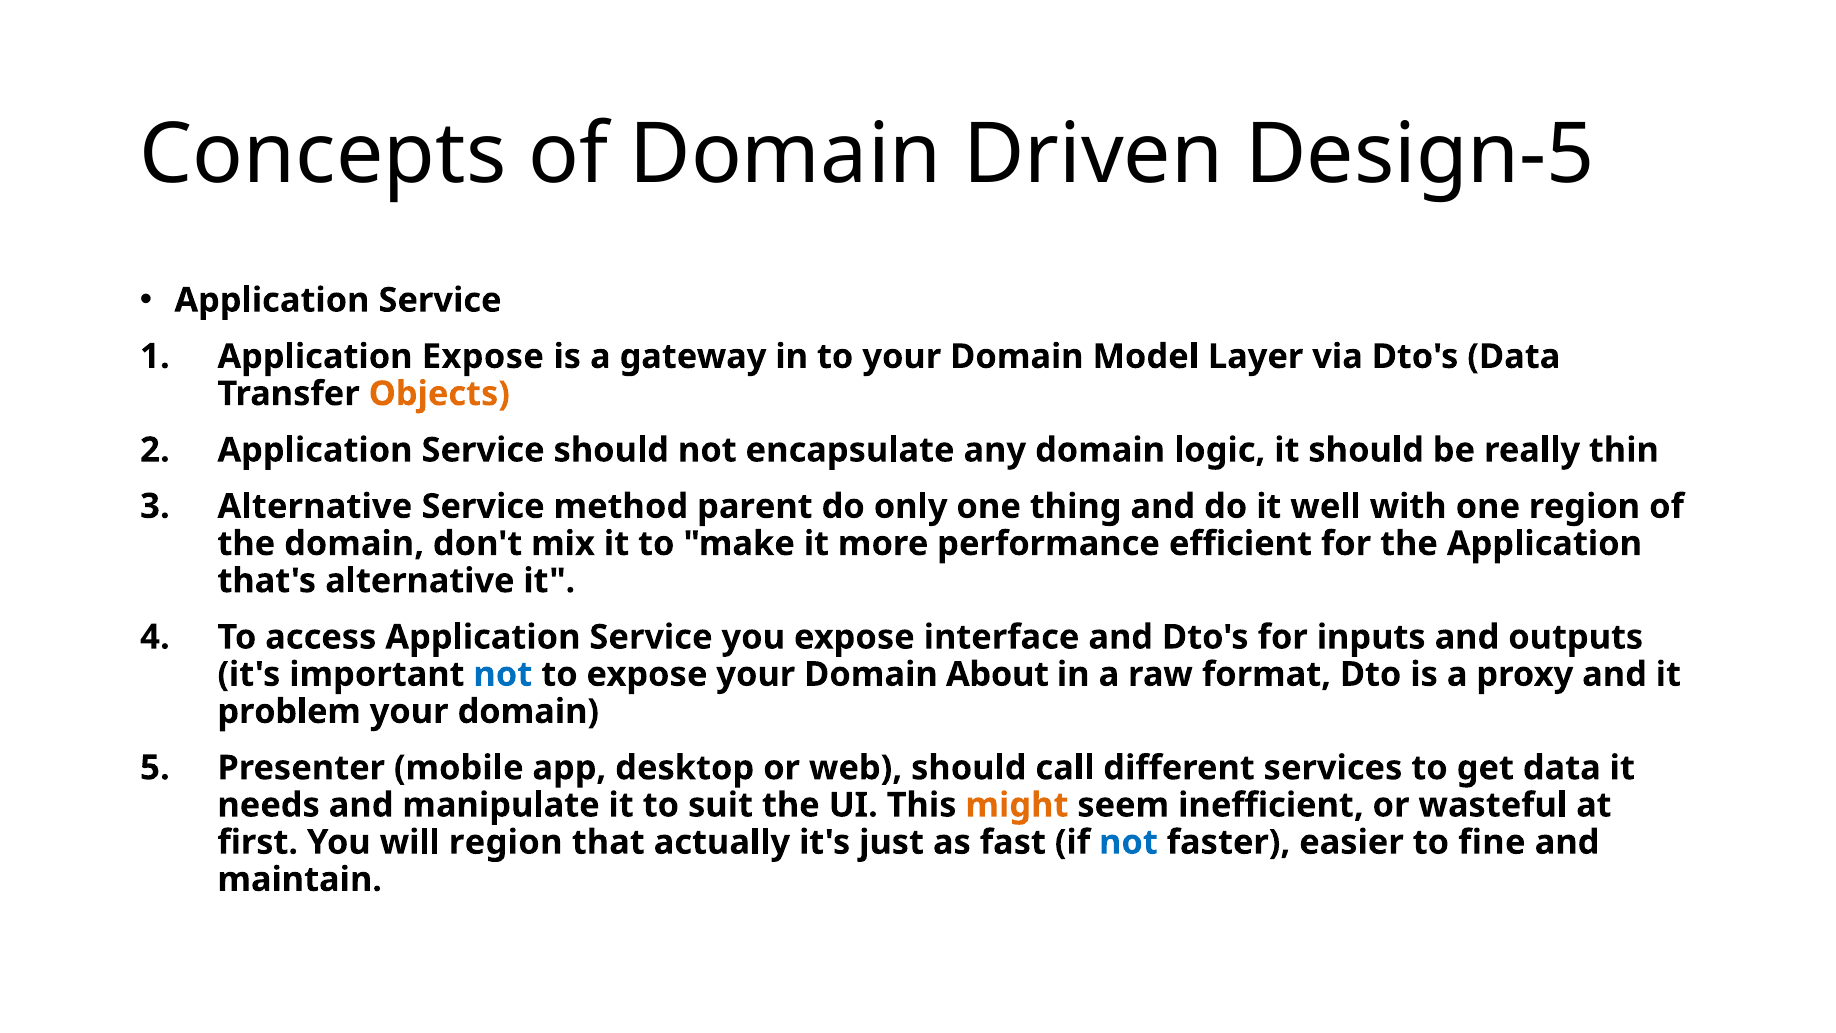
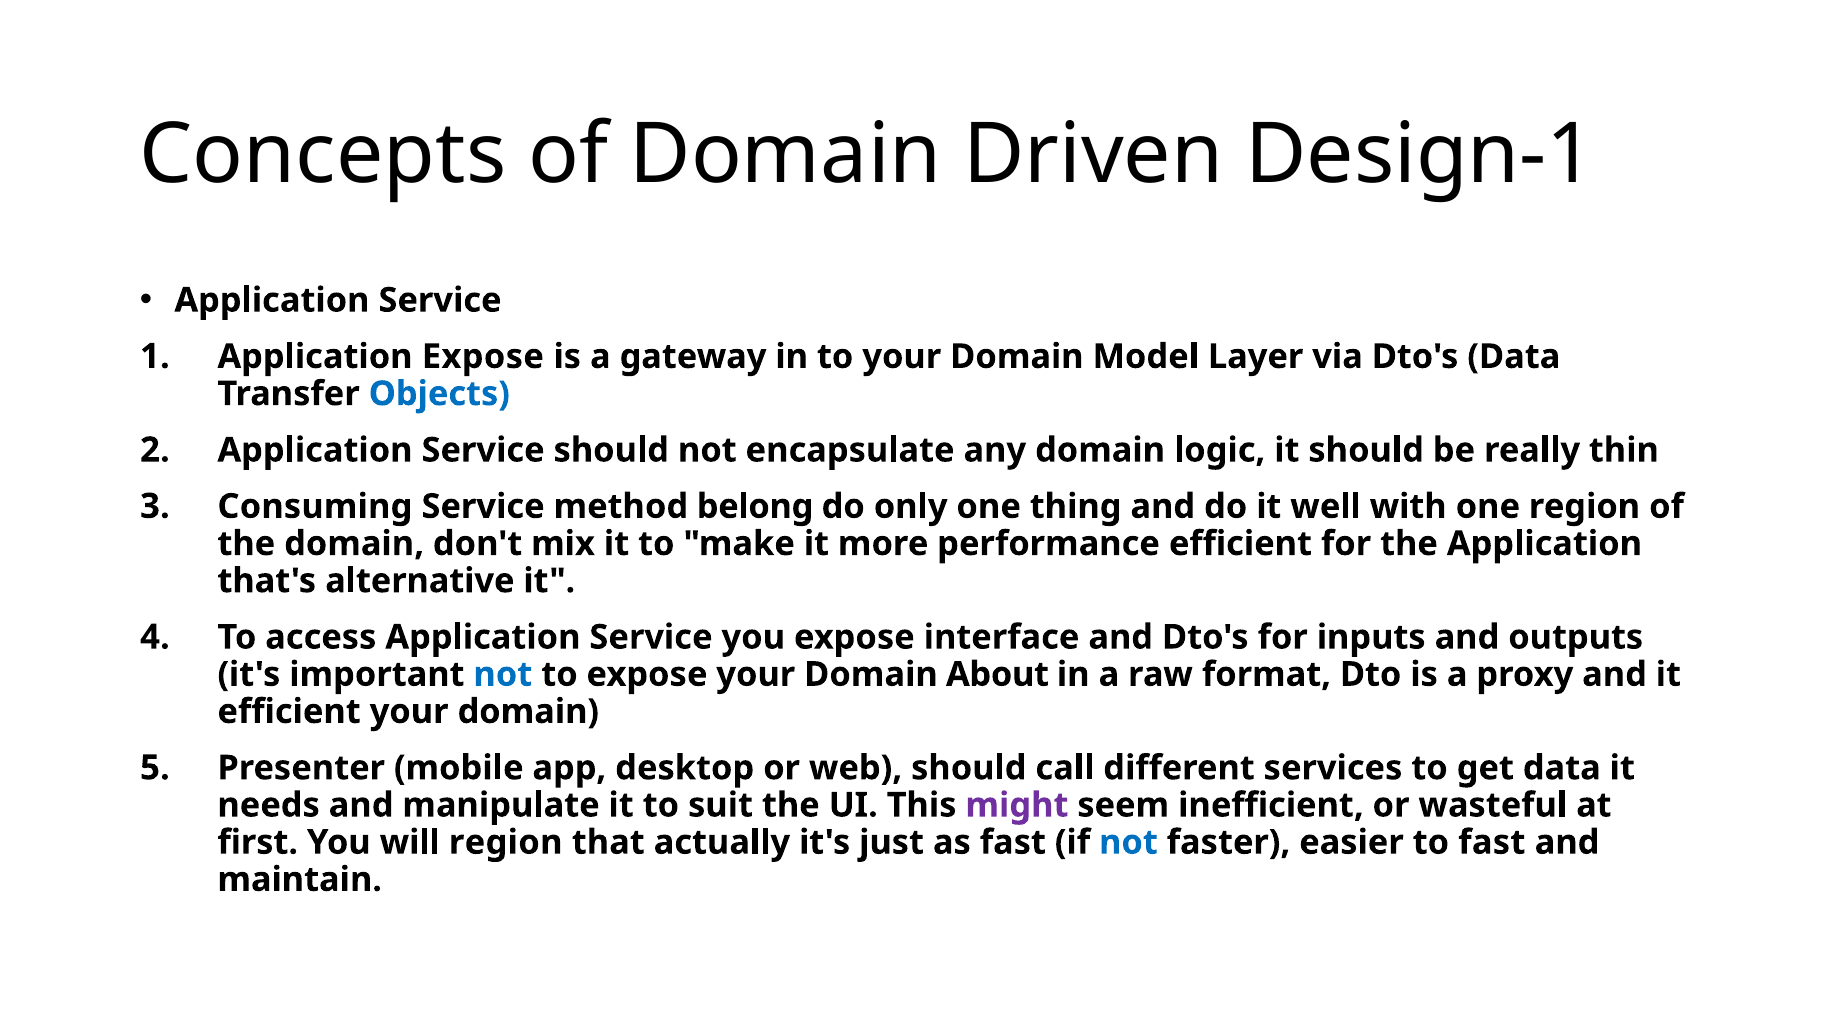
Design-5: Design-5 -> Design-1
Objects colour: orange -> blue
Alternative at (315, 506): Alternative -> Consuming
parent: parent -> belong
problem at (289, 711): problem -> efficient
might colour: orange -> purple
to fine: fine -> fast
